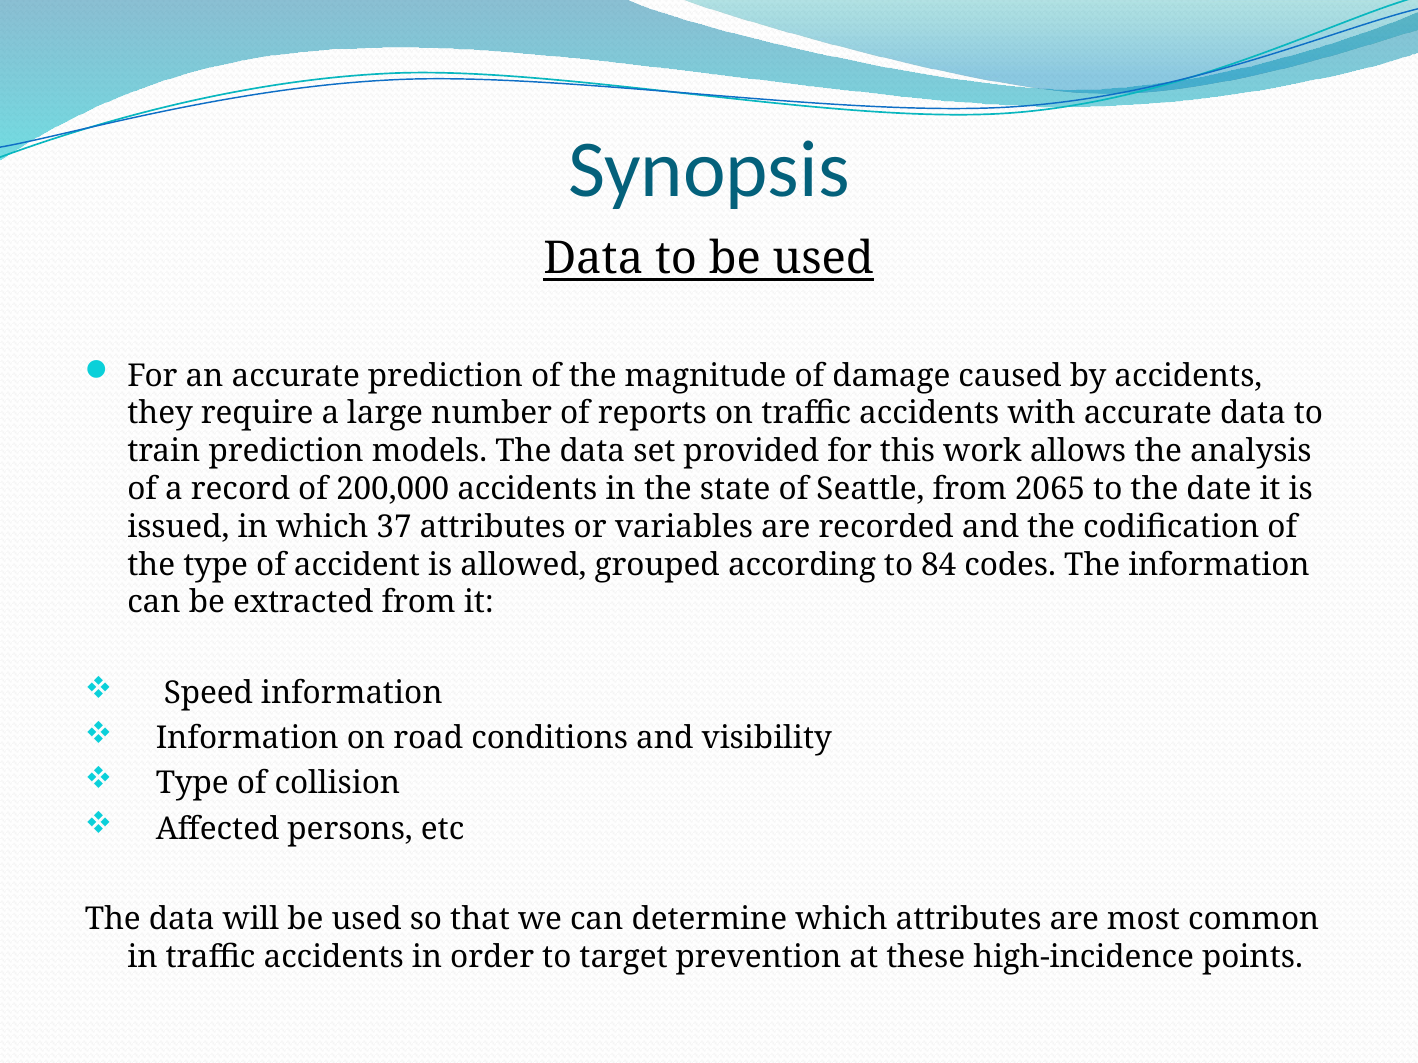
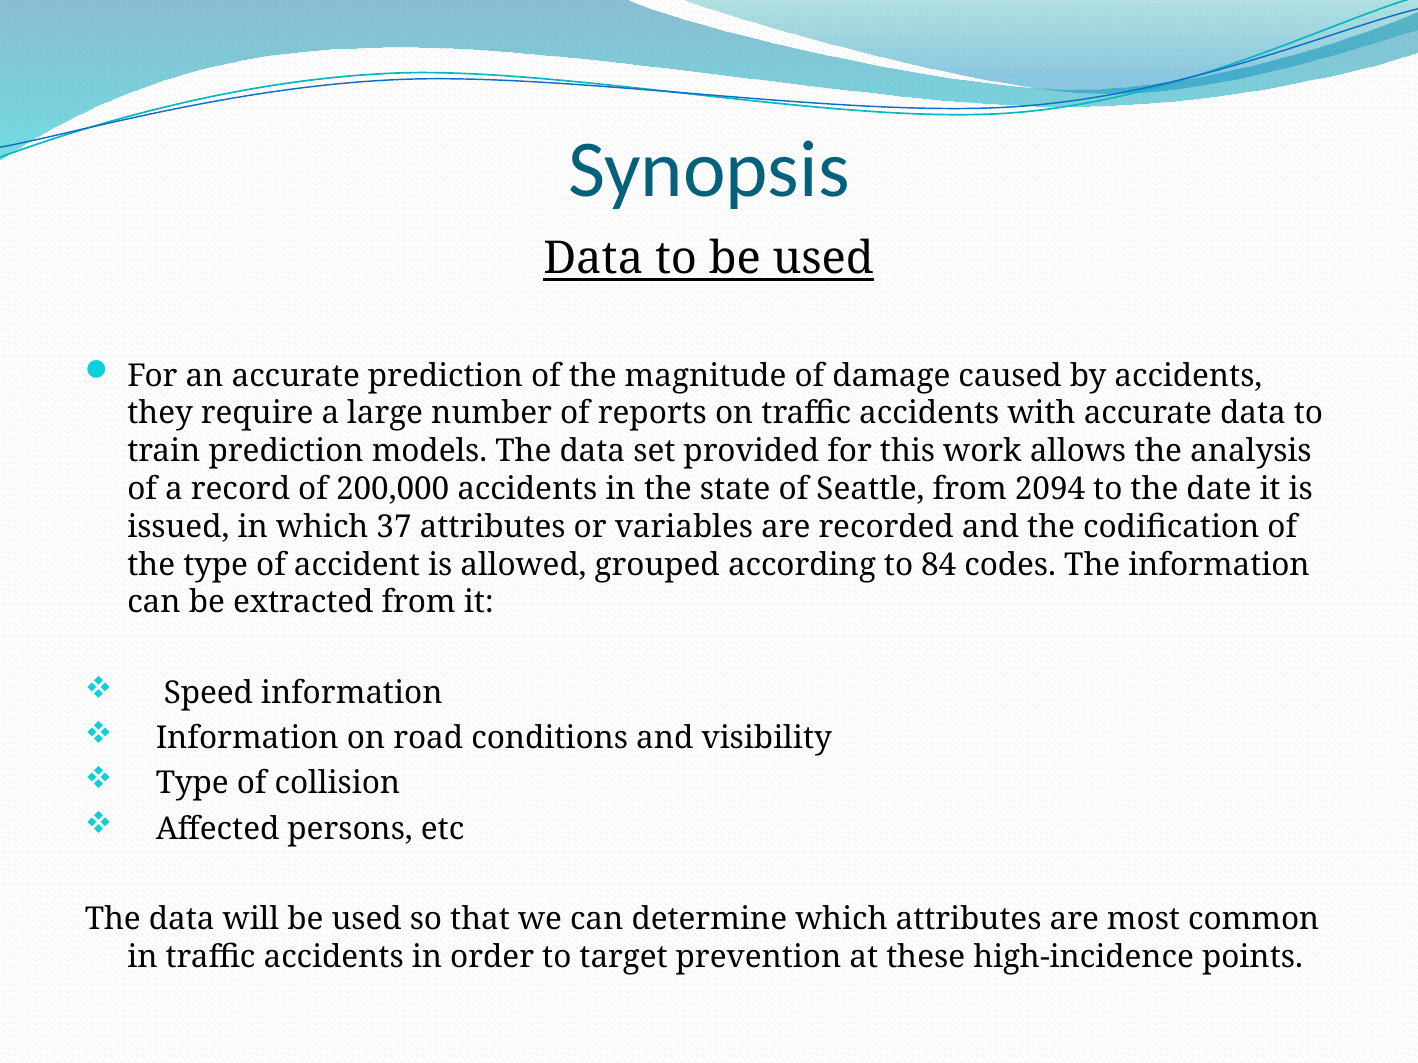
2065: 2065 -> 2094
